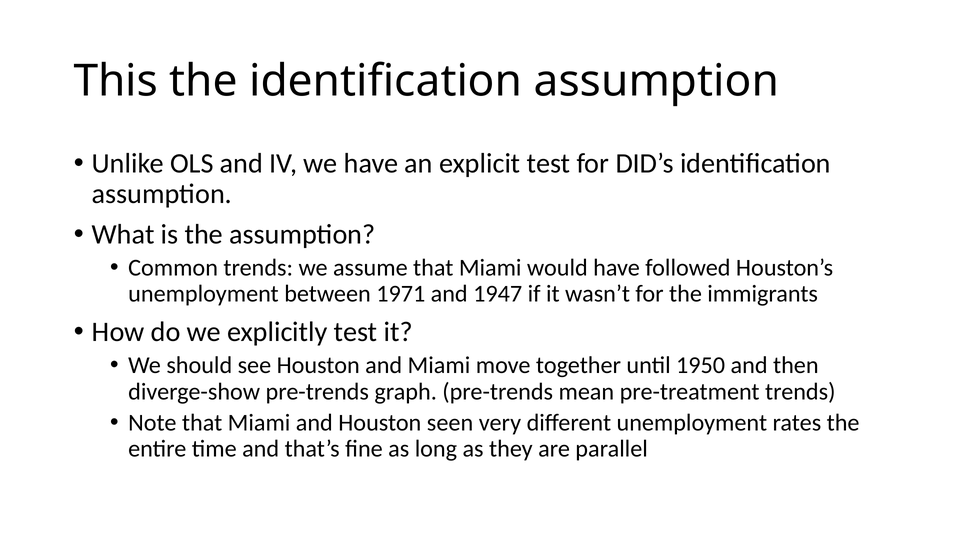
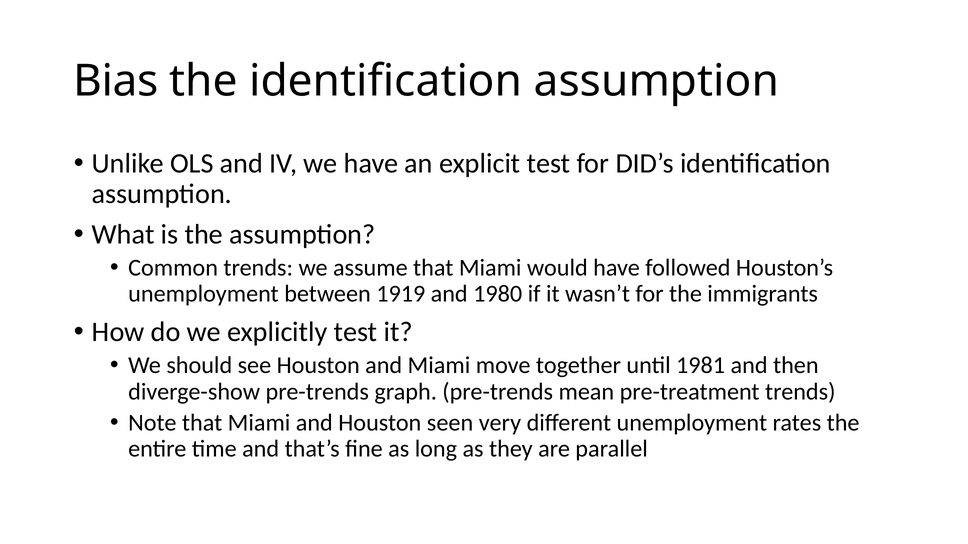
This: This -> Bias
1971: 1971 -> 1919
1947: 1947 -> 1980
1950: 1950 -> 1981
